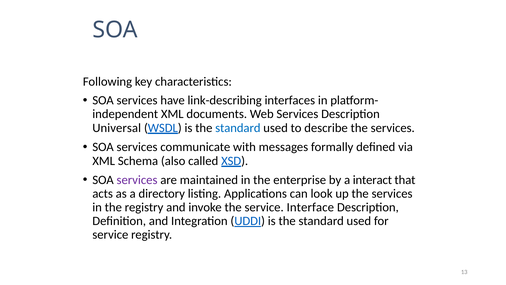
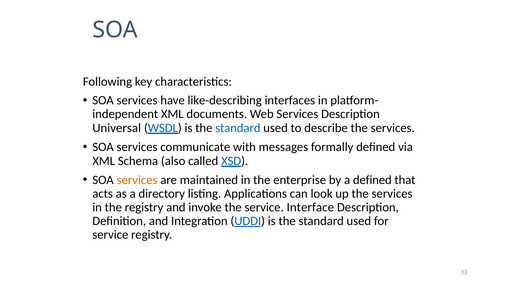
link-describing: link-describing -> like-describing
services at (137, 180) colour: purple -> orange
a interact: interact -> defined
